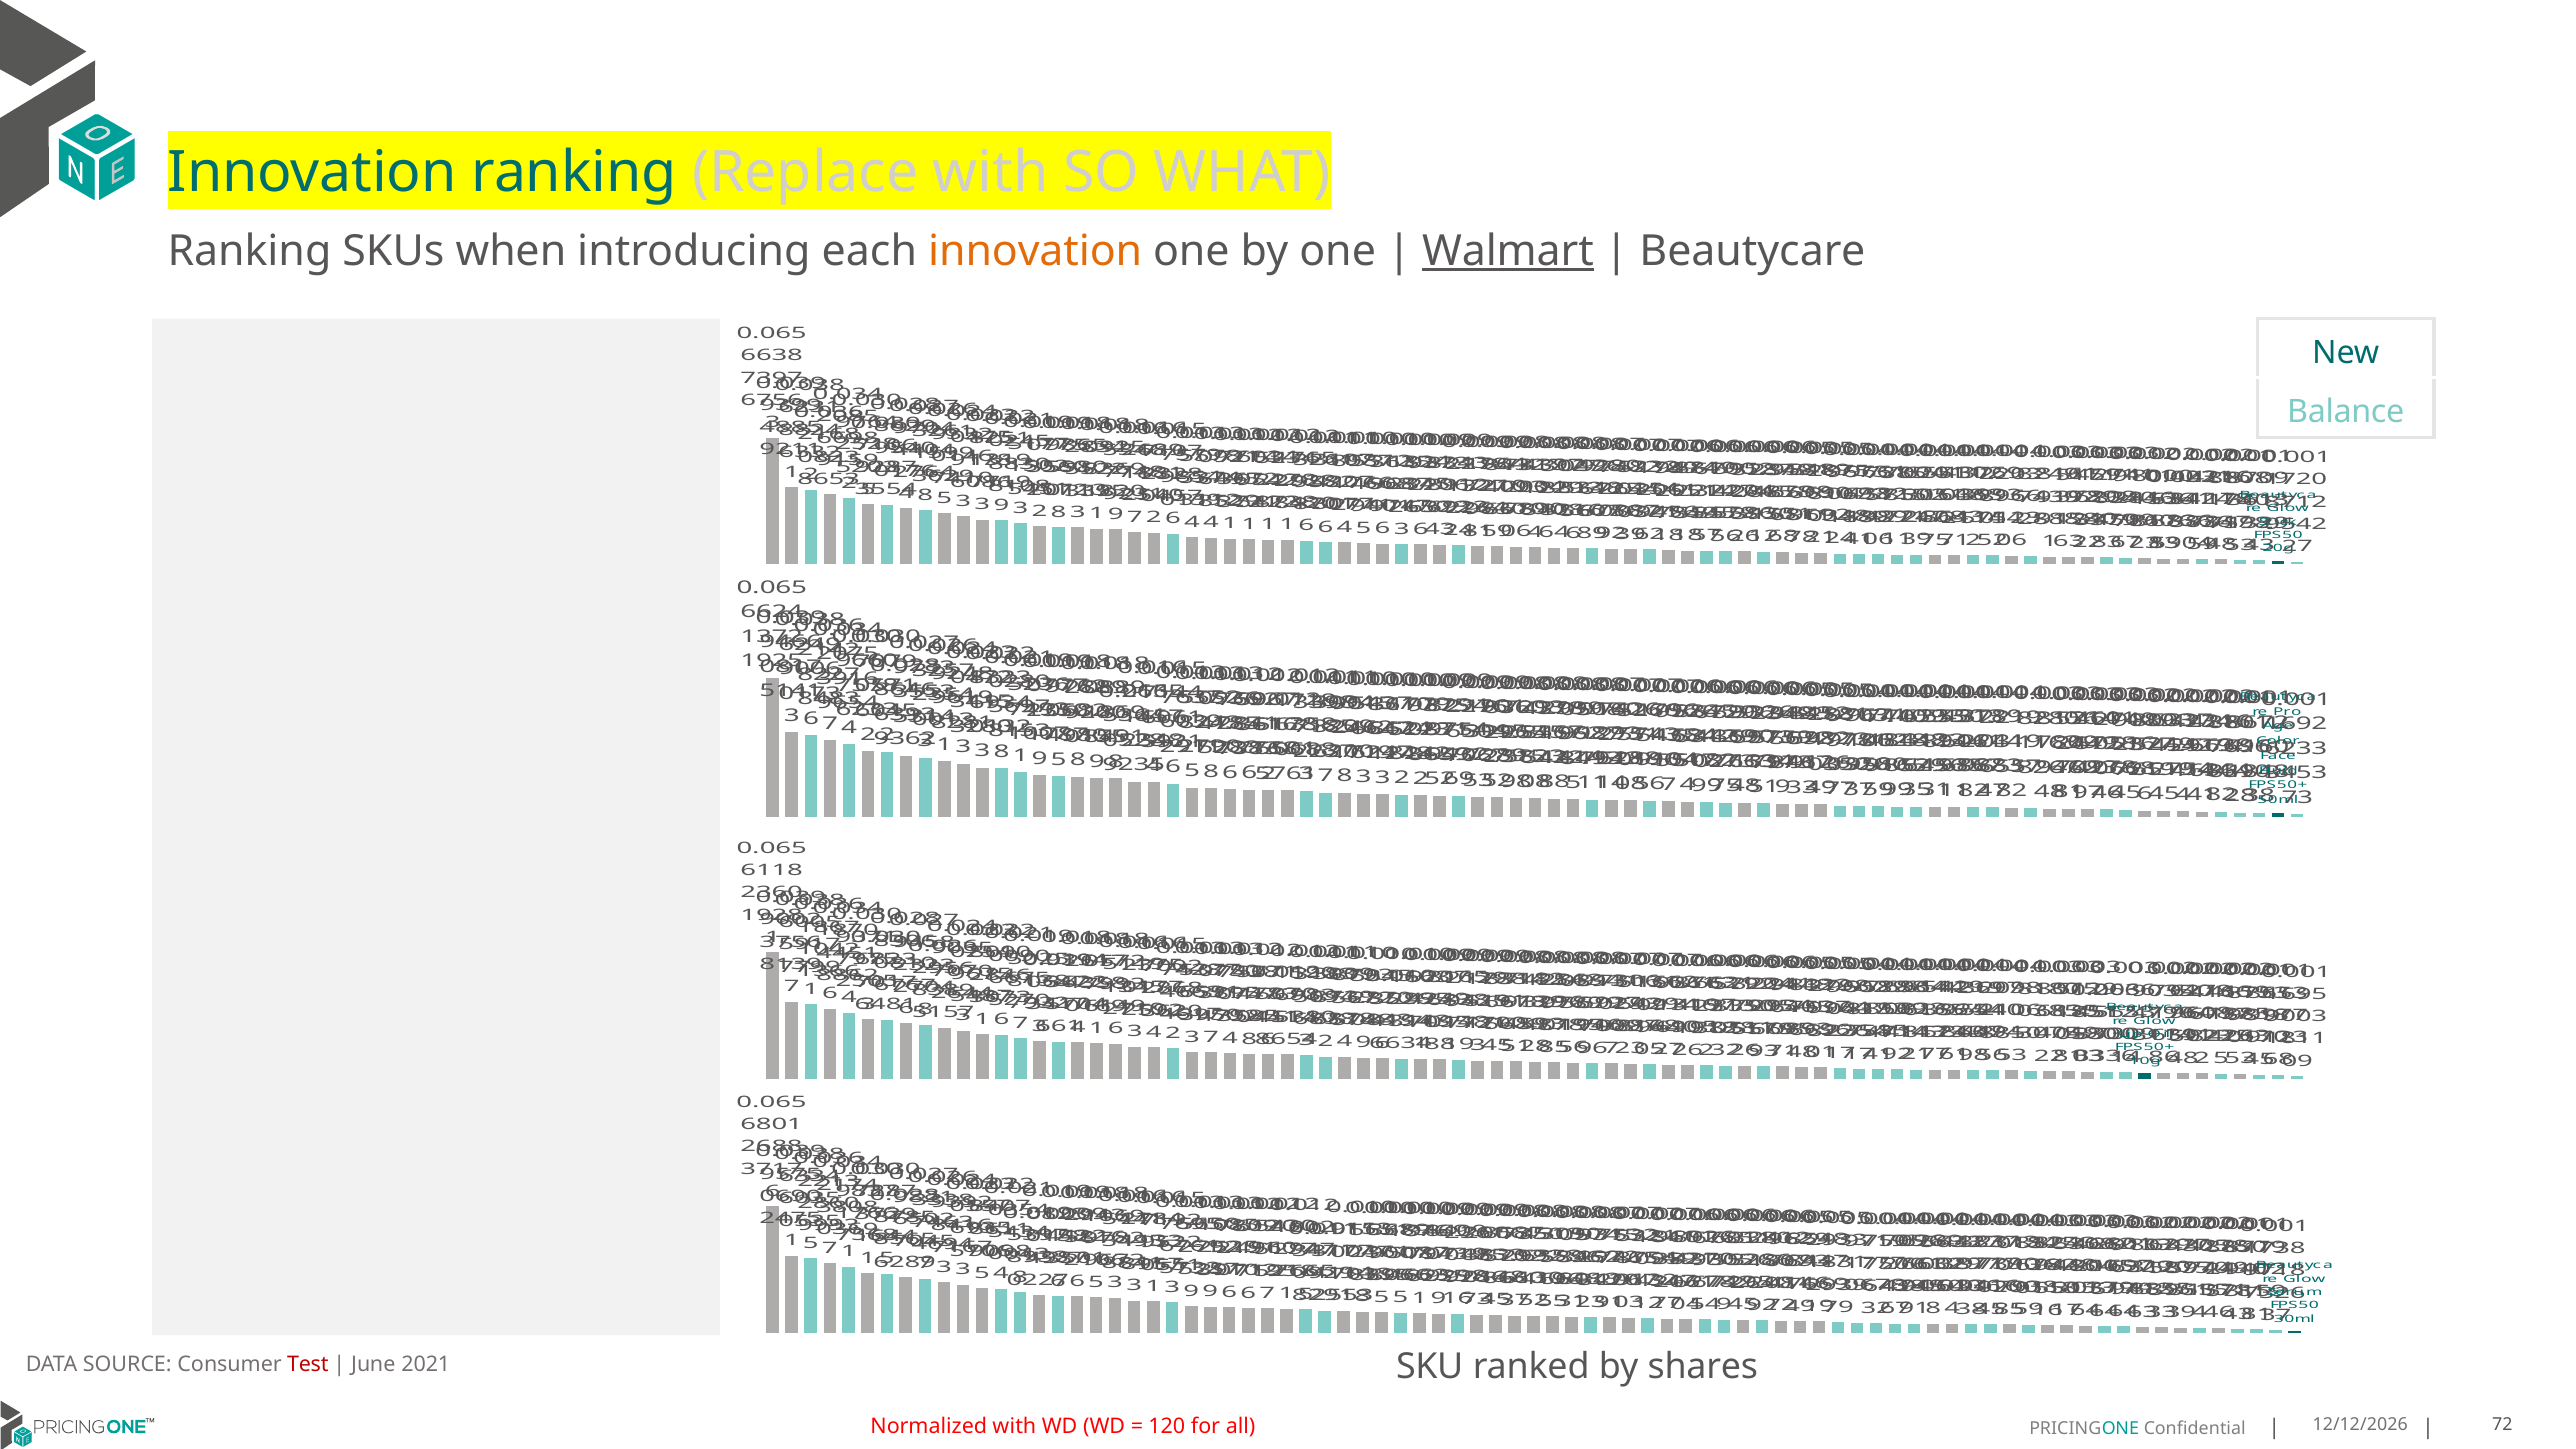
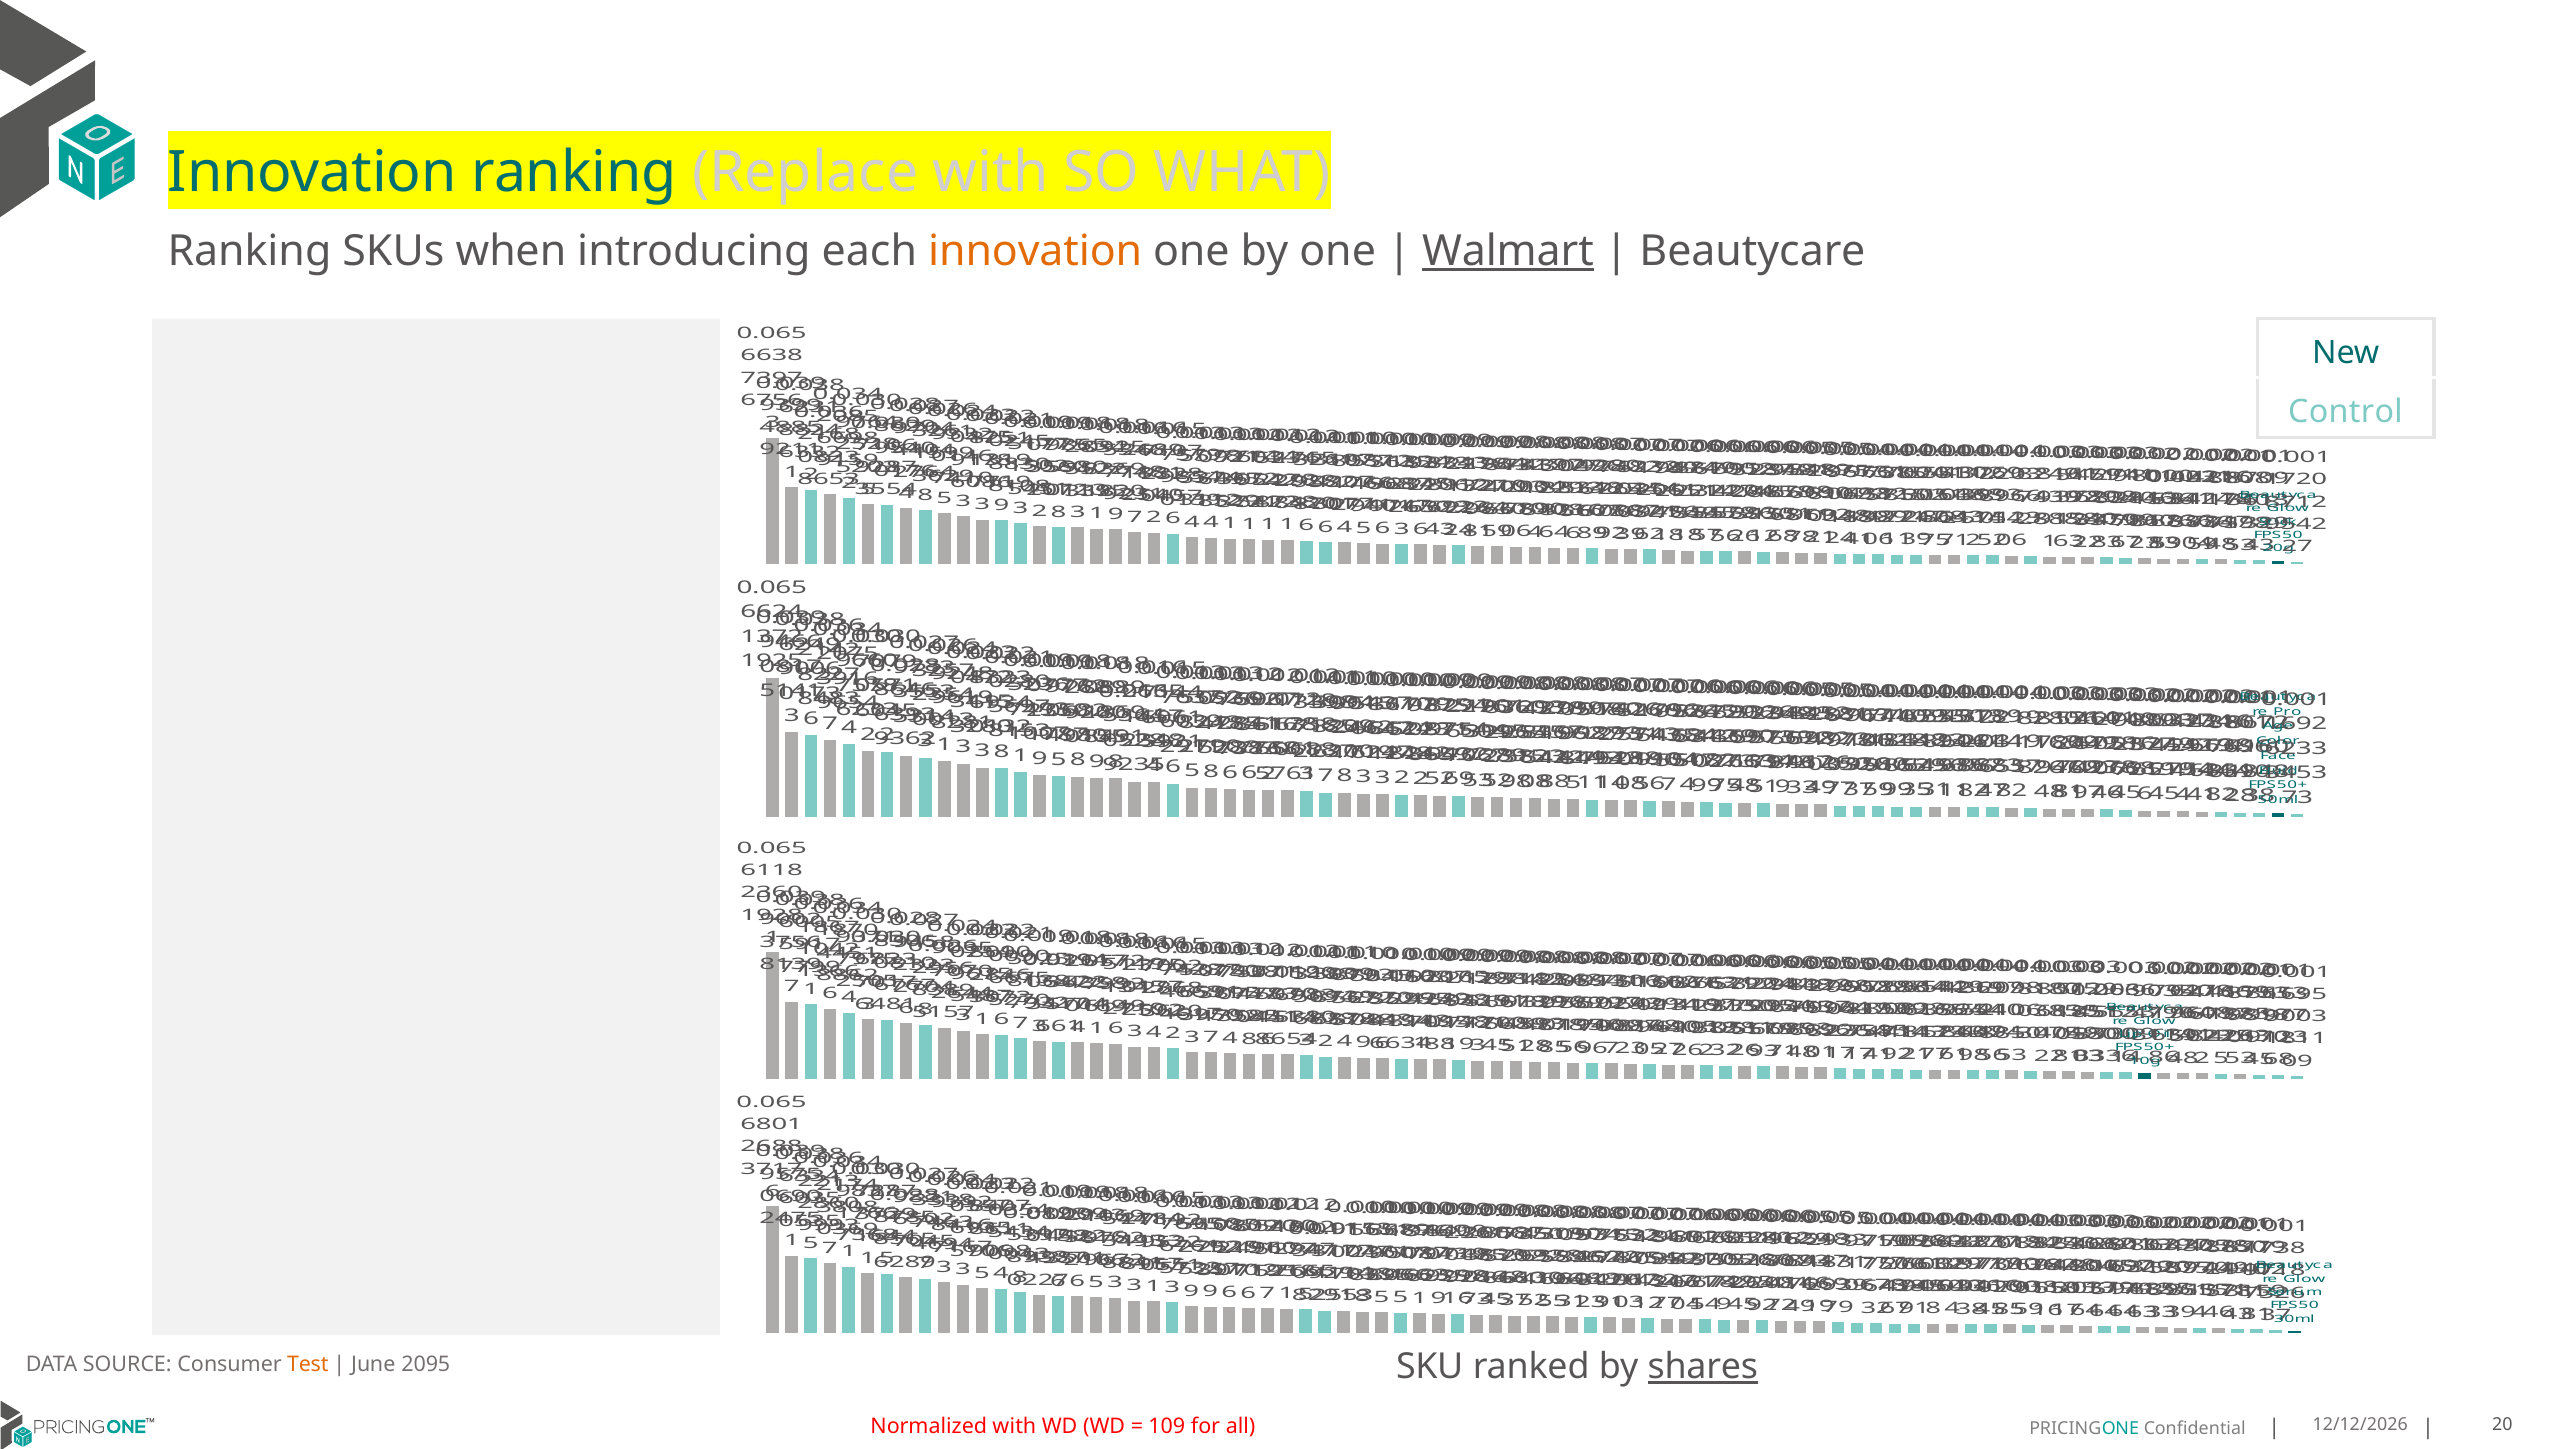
Balance: Balance -> Control
shares underline: none -> present
Test colour: red -> orange
2021: 2021 -> 2095
120: 120 -> 109
all 72: 72 -> 20
